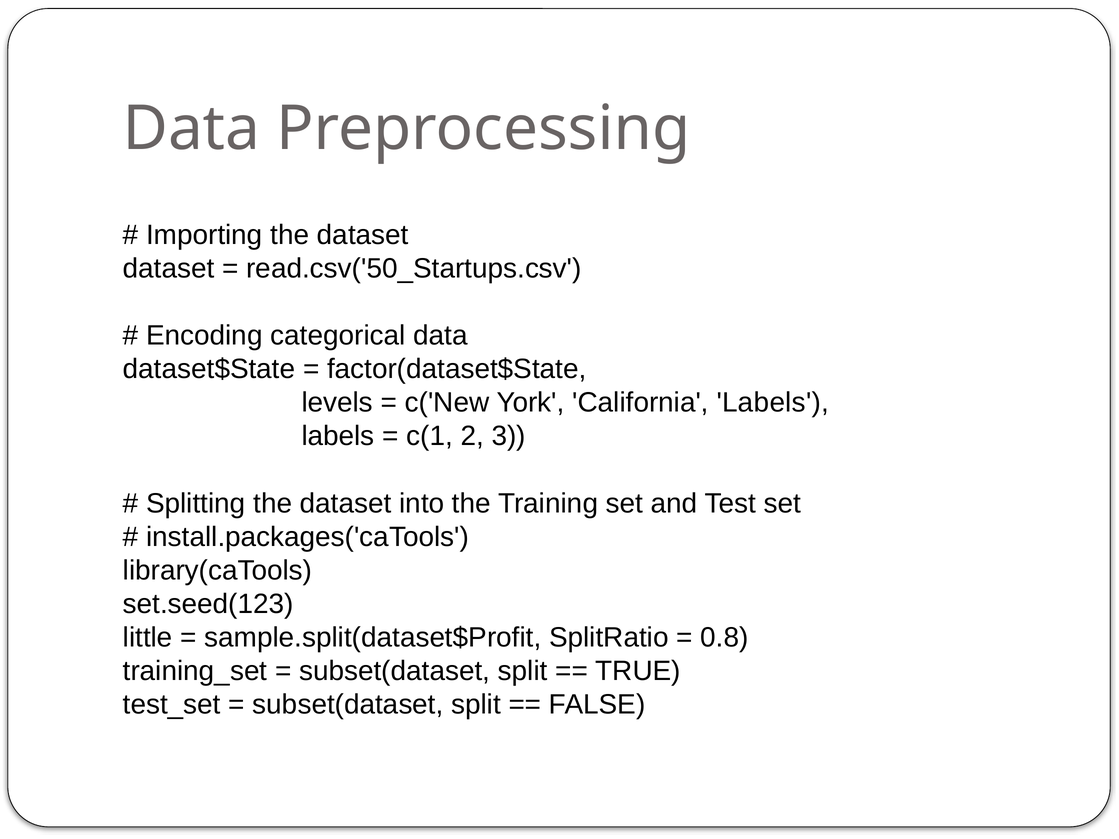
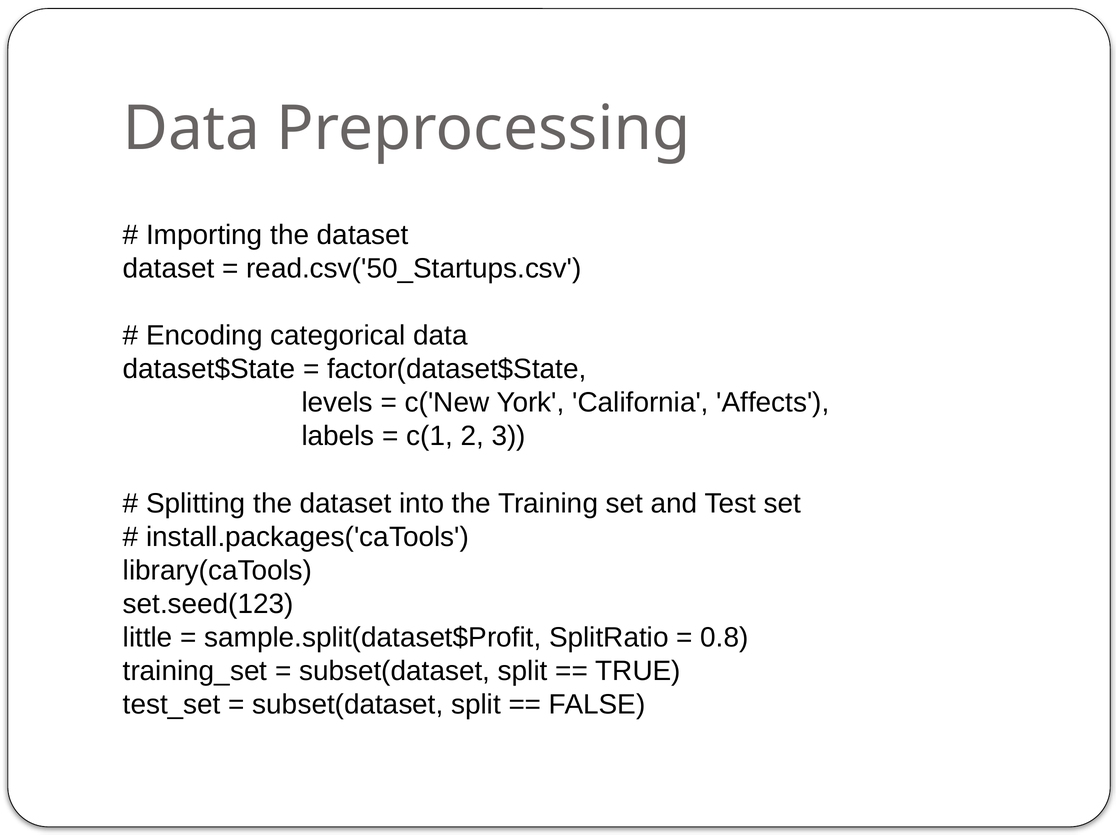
California Labels: Labels -> Affects
